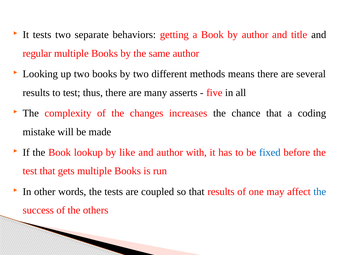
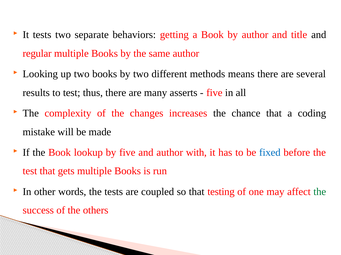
by like: like -> five
that results: results -> testing
the at (320, 192) colour: blue -> green
